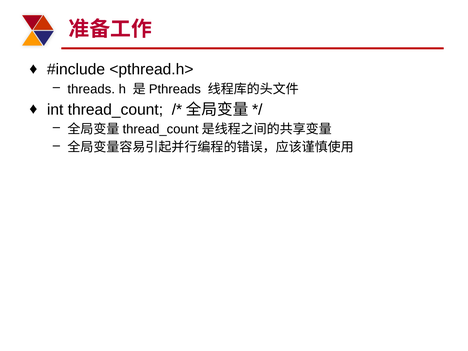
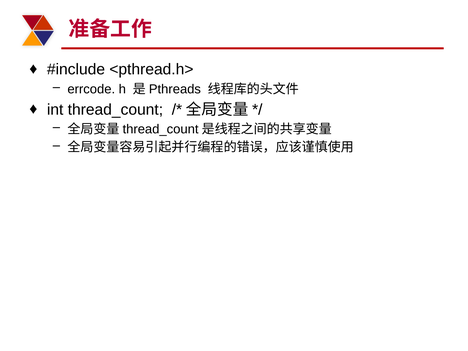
threads: threads -> errcode
